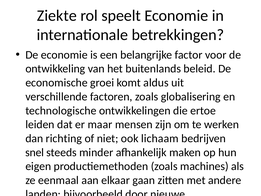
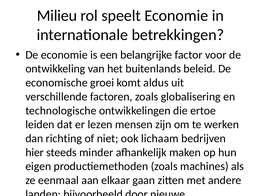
Ziekte: Ziekte -> Milieu
maar: maar -> lezen
snel: snel -> hier
